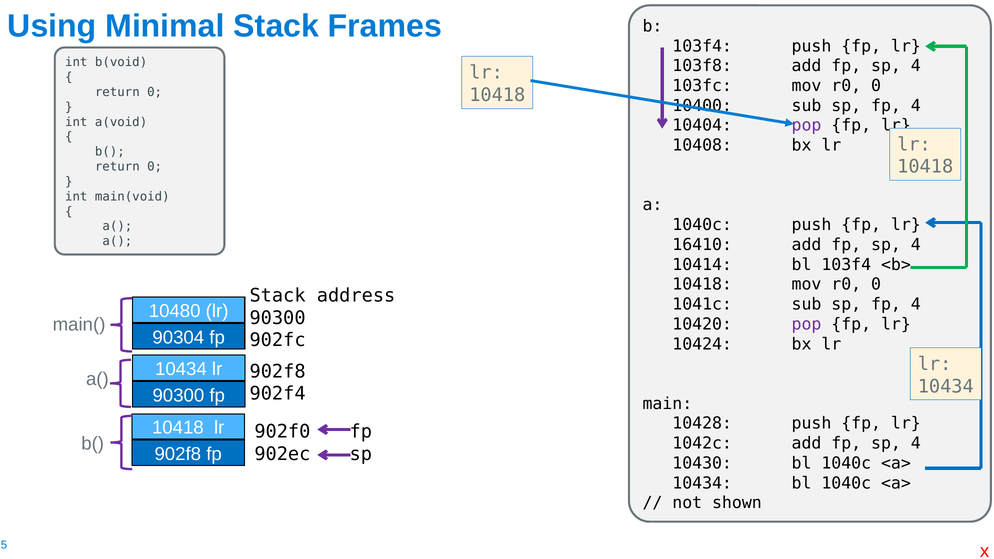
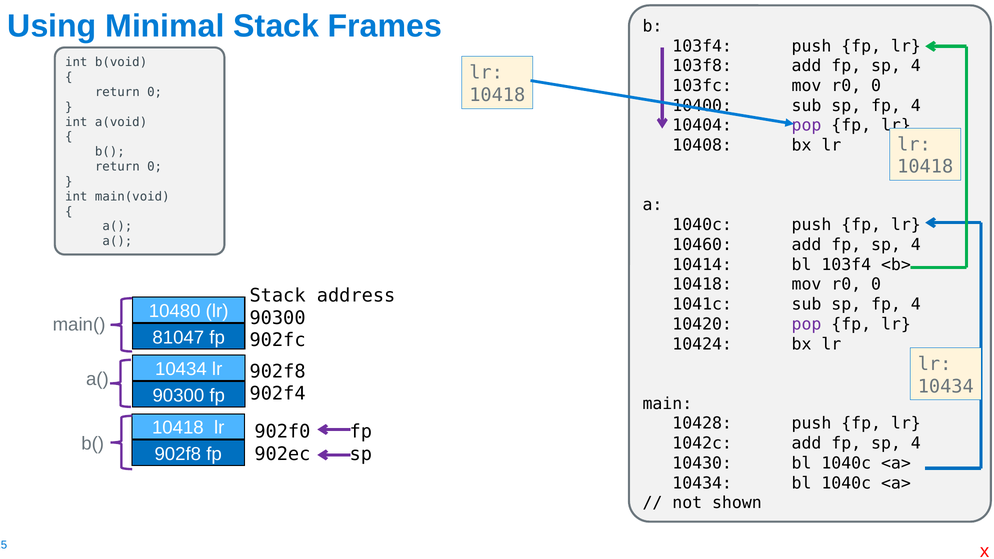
16410: 16410 -> 10460
90304: 90304 -> 81047
